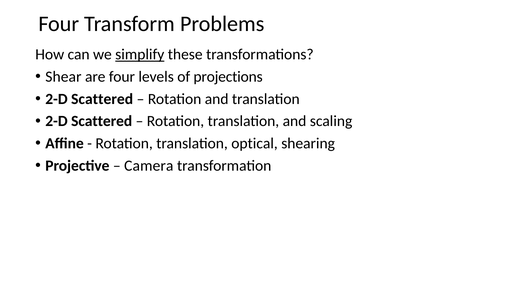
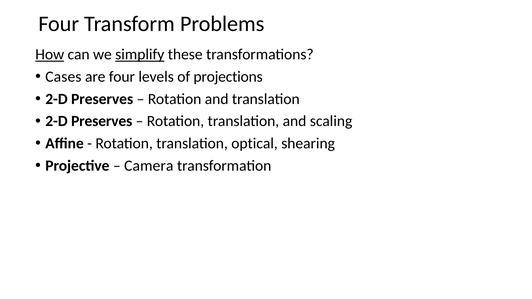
How underline: none -> present
Shear: Shear -> Cases
Scattered at (102, 99): Scattered -> Preserves
Scattered at (102, 121): Scattered -> Preserves
